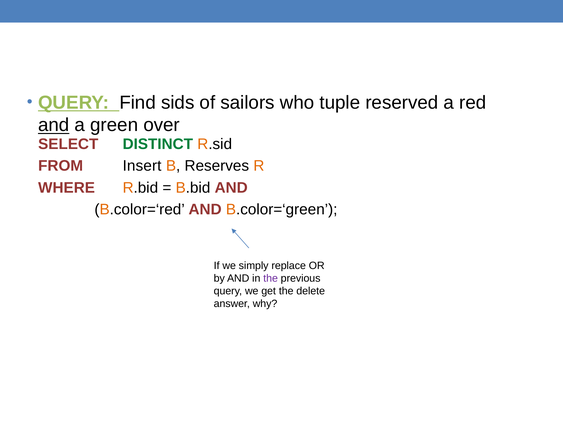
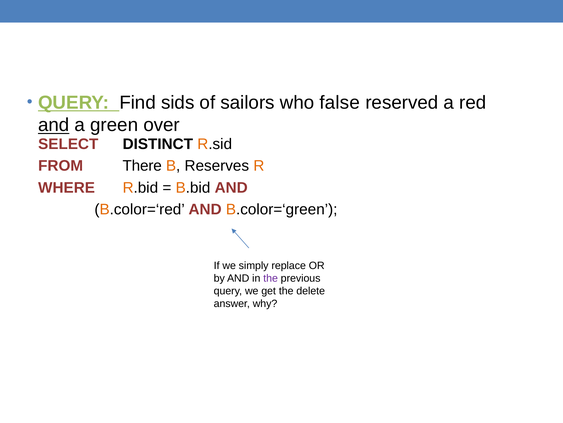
tuple: tuple -> false
DISTINCT colour: green -> black
Insert: Insert -> There
